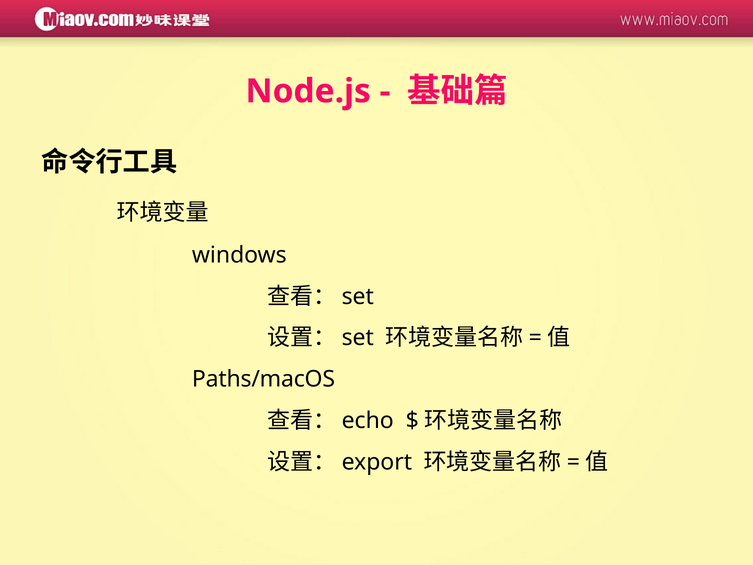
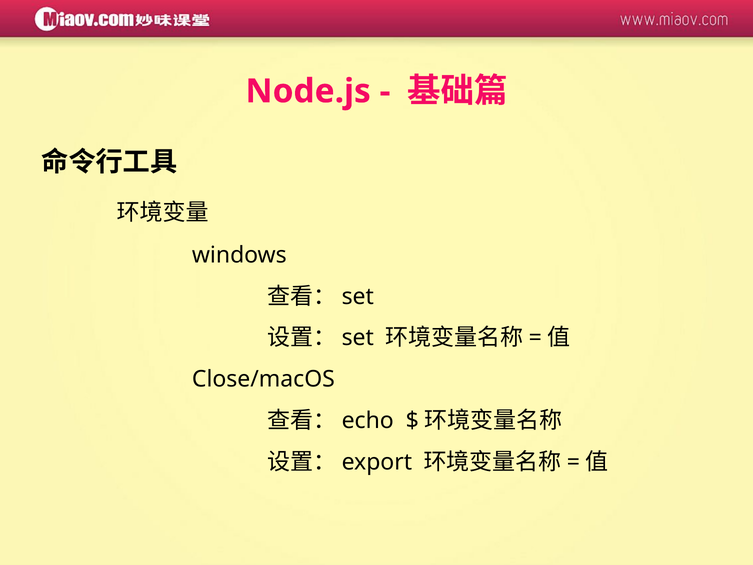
Paths/macOS: Paths/macOS -> Close/macOS
